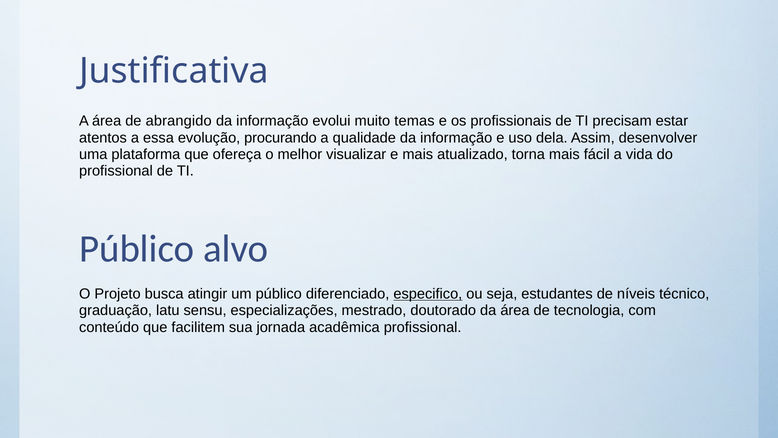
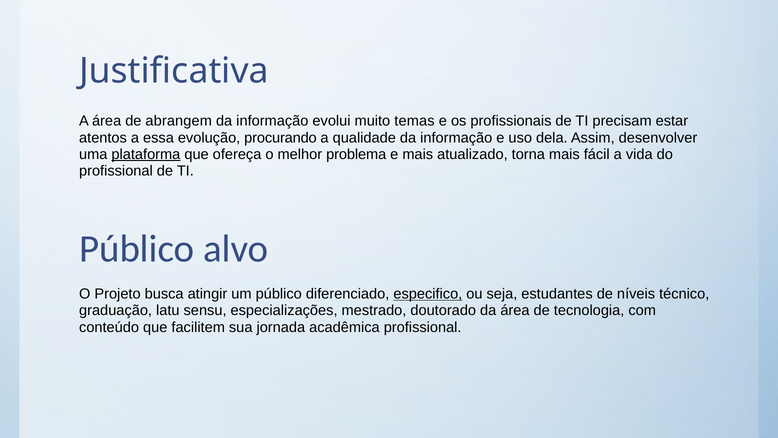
abrangido: abrangido -> abrangem
plataforma underline: none -> present
visualizar: visualizar -> problema
